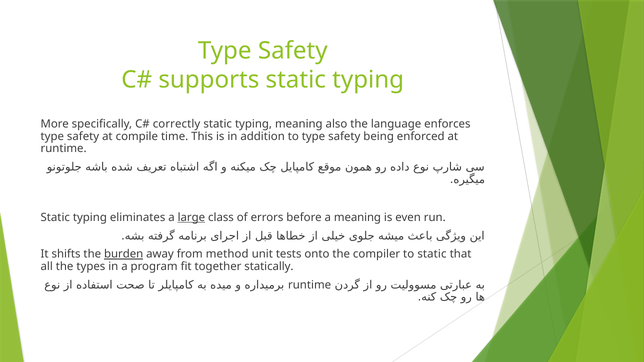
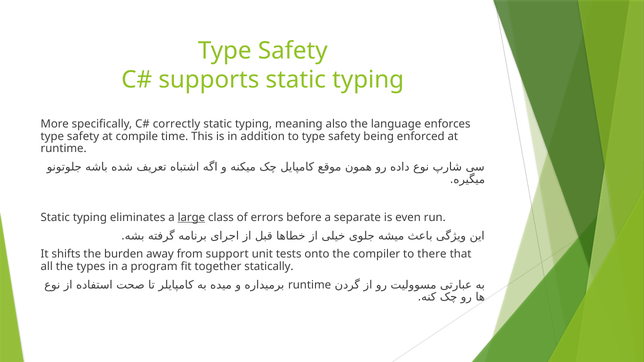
a meaning: meaning -> separate
burden underline: present -> none
method: method -> support
to static: static -> there
